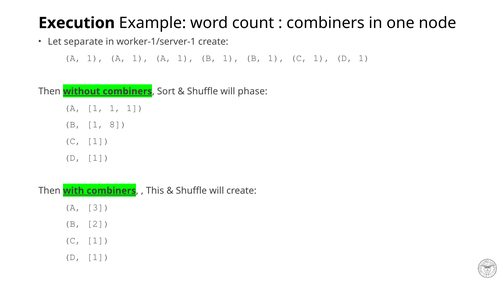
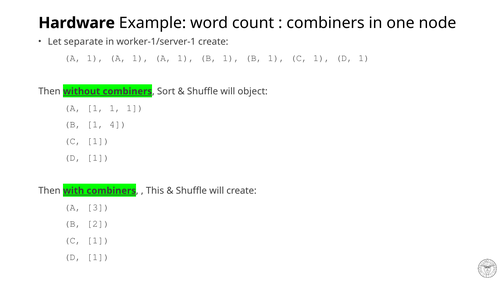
Execution: Execution -> Hardware
phase: phase -> object
8: 8 -> 4
